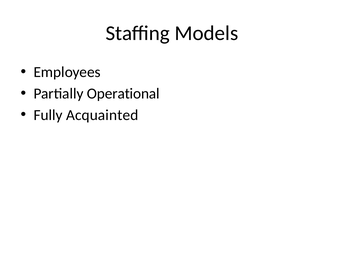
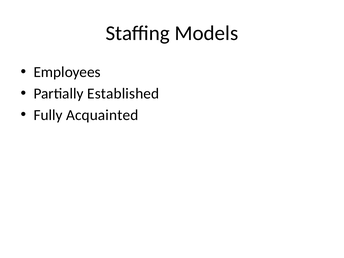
Operational: Operational -> Established
